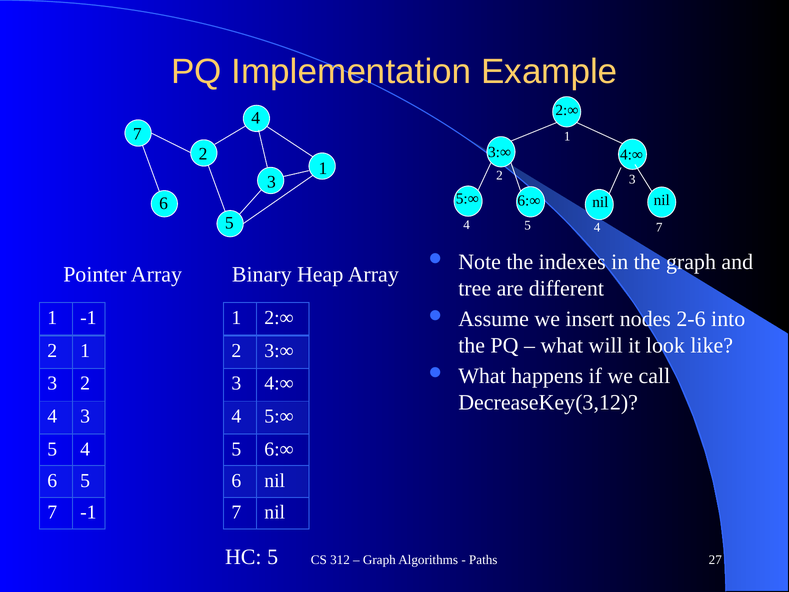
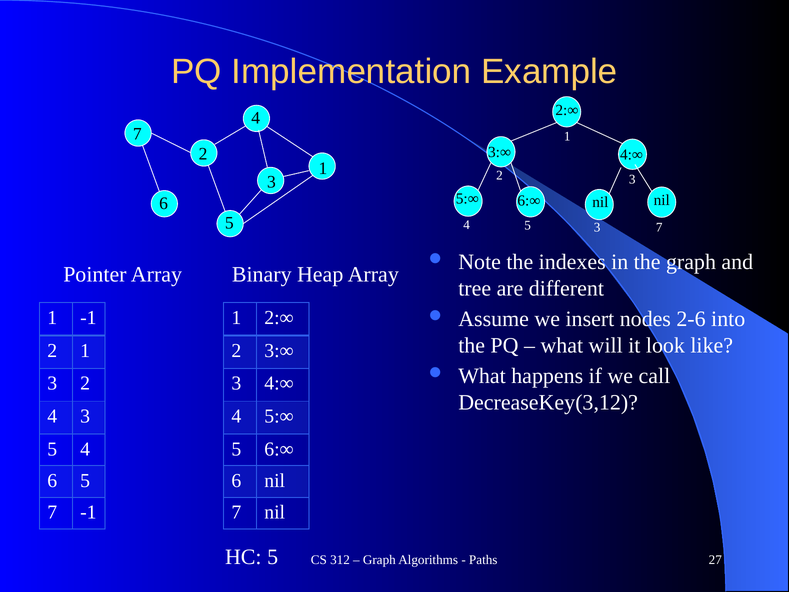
4 5 4: 4 -> 3
